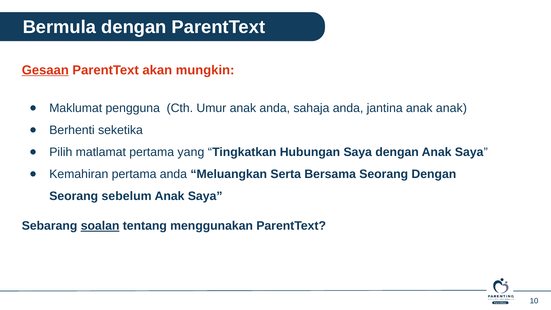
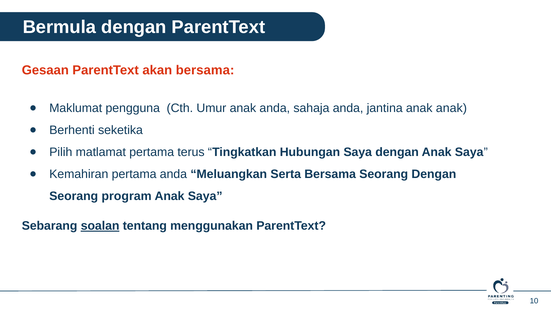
Gesaan underline: present -> none
akan mungkin: mungkin -> bersama
yang: yang -> terus
sebelum: sebelum -> program
